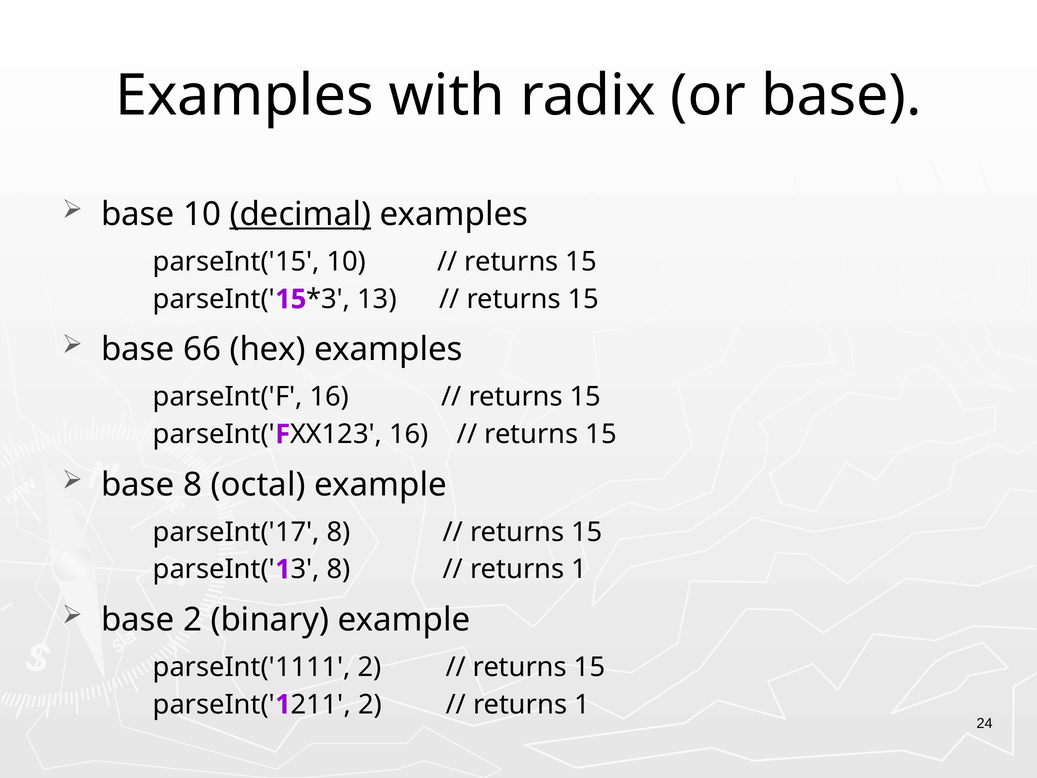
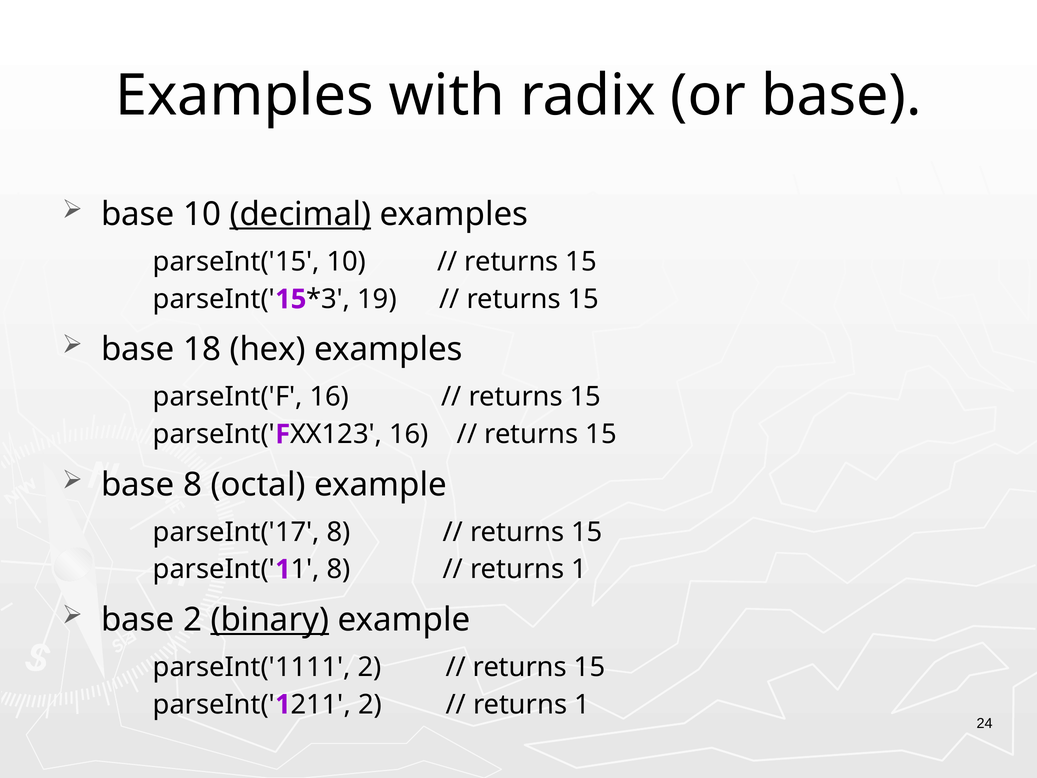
13: 13 -> 19
66: 66 -> 18
1 3: 3 -> 1
binary underline: none -> present
